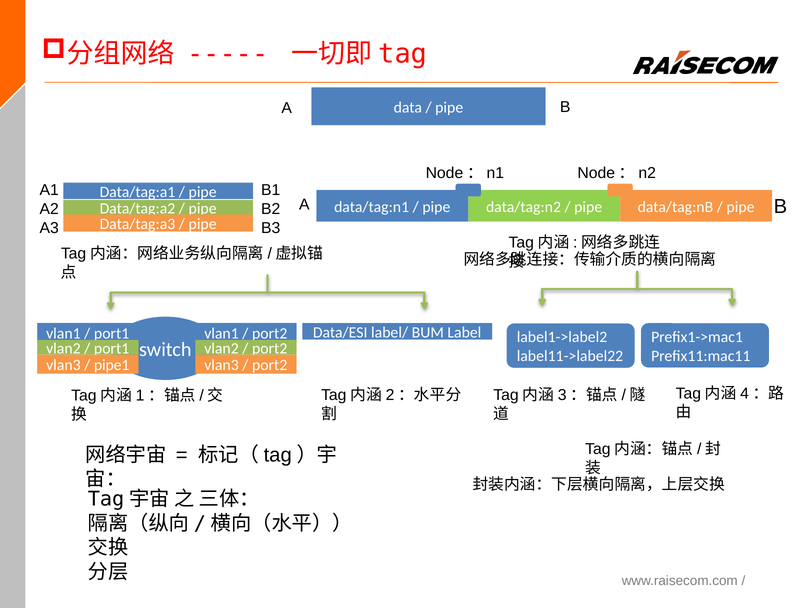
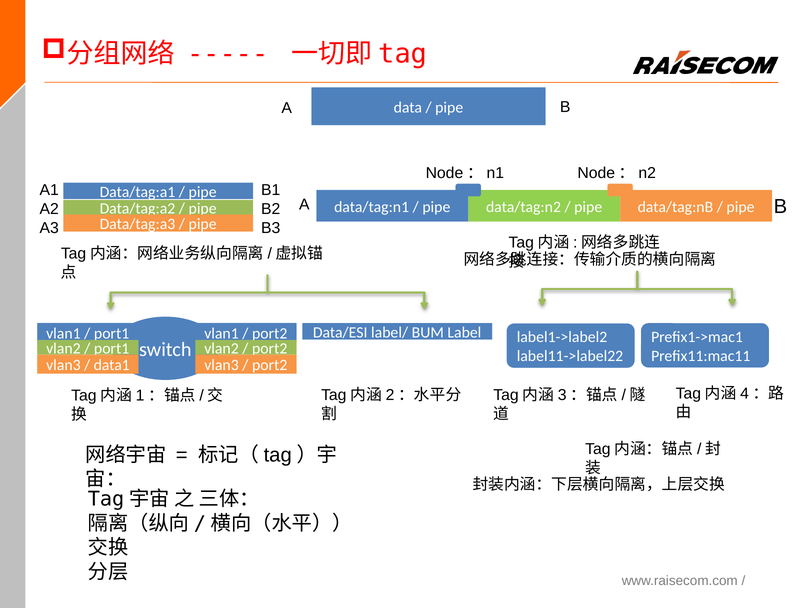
pipe1: pipe1 -> data1
